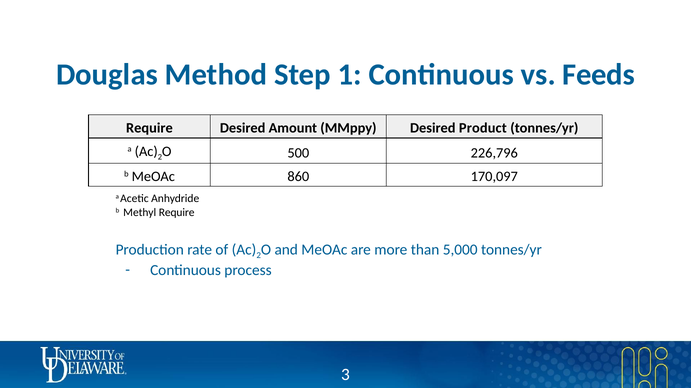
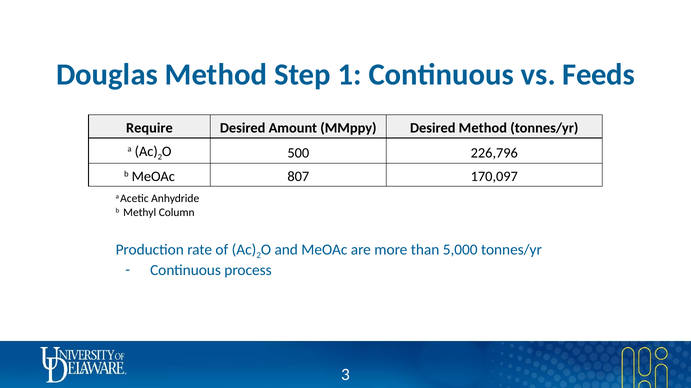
Desired Product: Product -> Method
860: 860 -> 807
Methyl Require: Require -> Column
